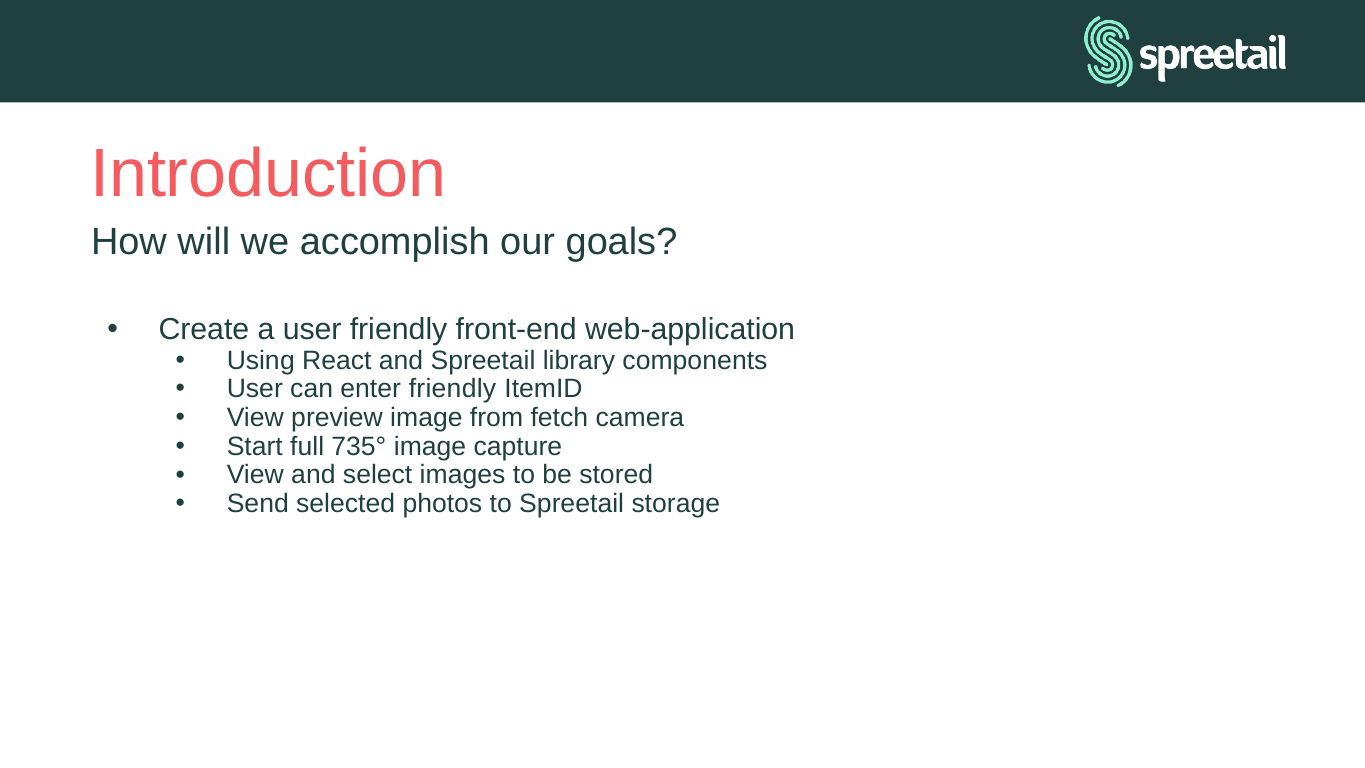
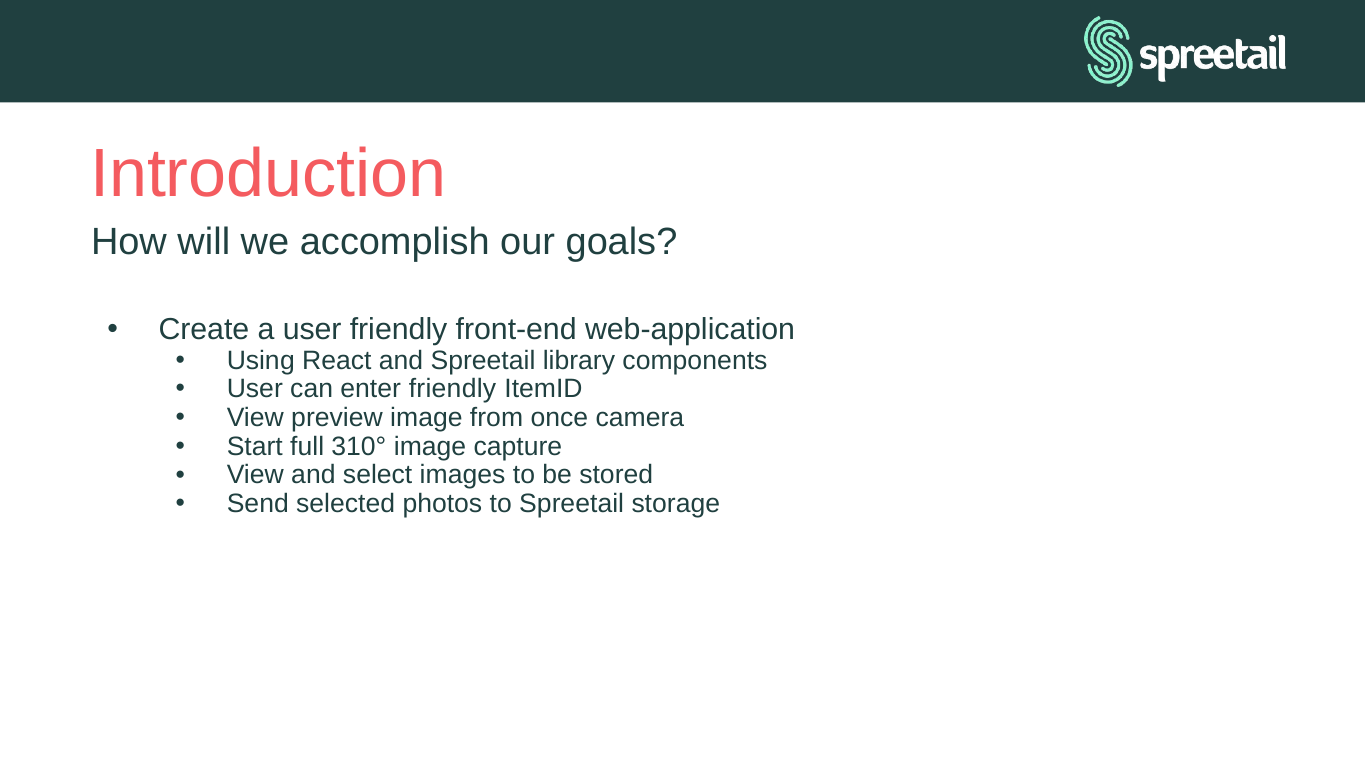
fetch: fetch -> once
735°: 735° -> 310°
